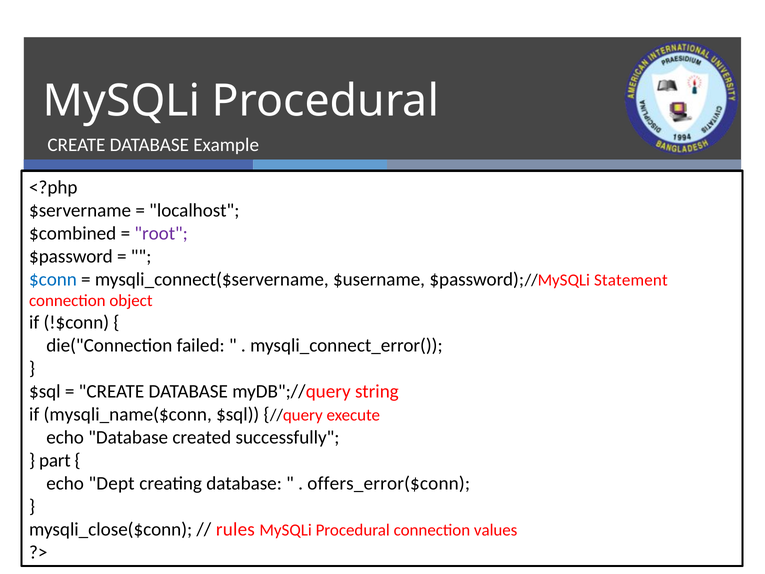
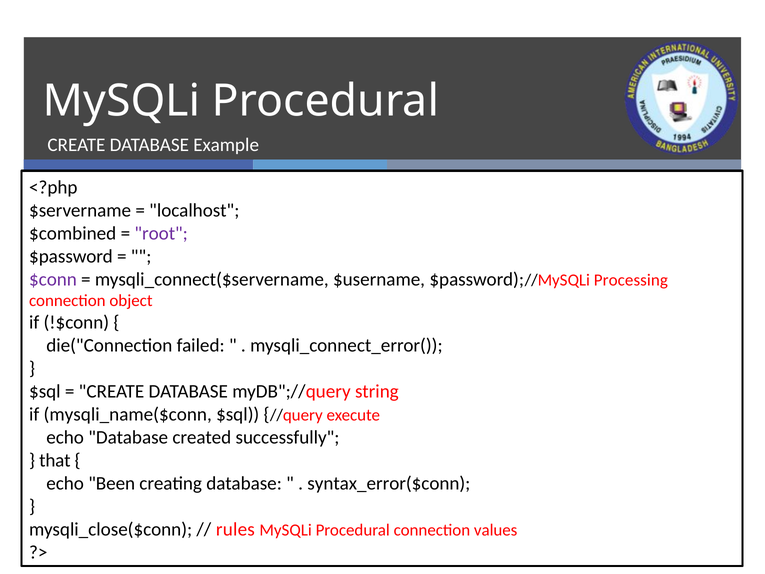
$conn colour: blue -> purple
Statement: Statement -> Processing
part: part -> that
Dept: Dept -> Been
offers_error($conn: offers_error($conn -> syntax_error($conn
